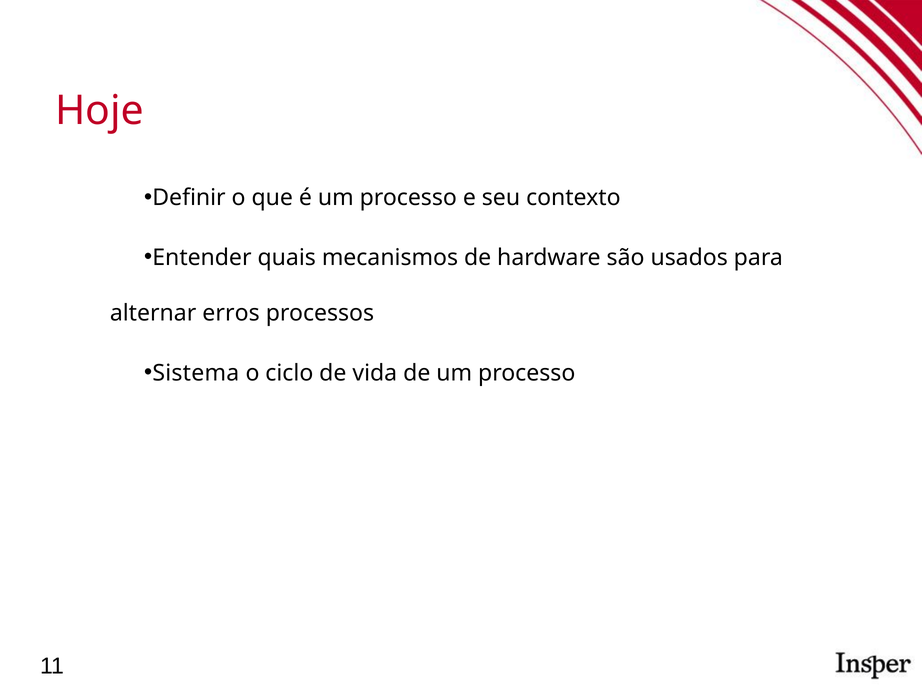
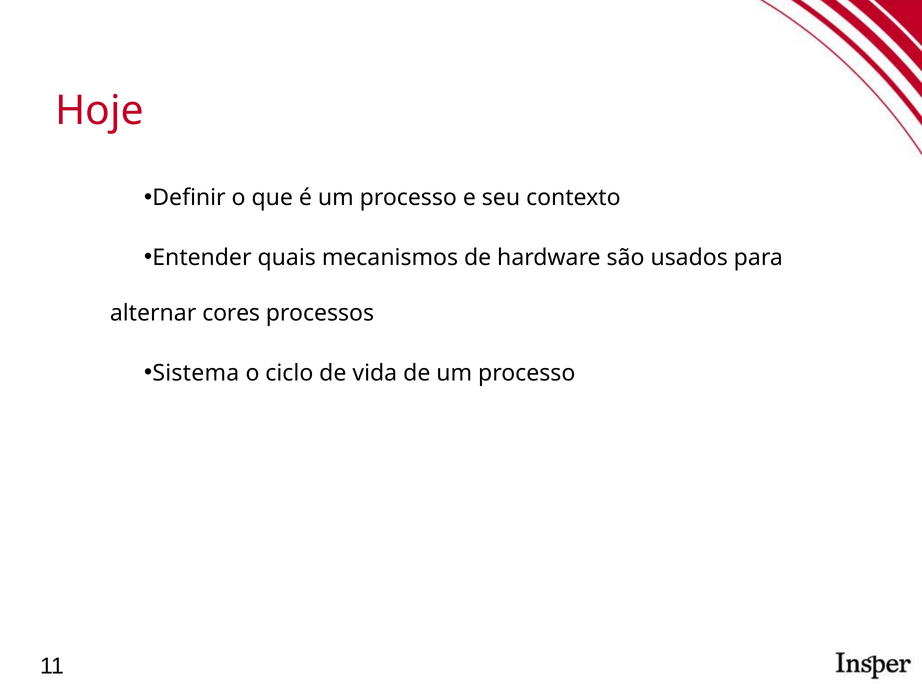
erros: erros -> cores
